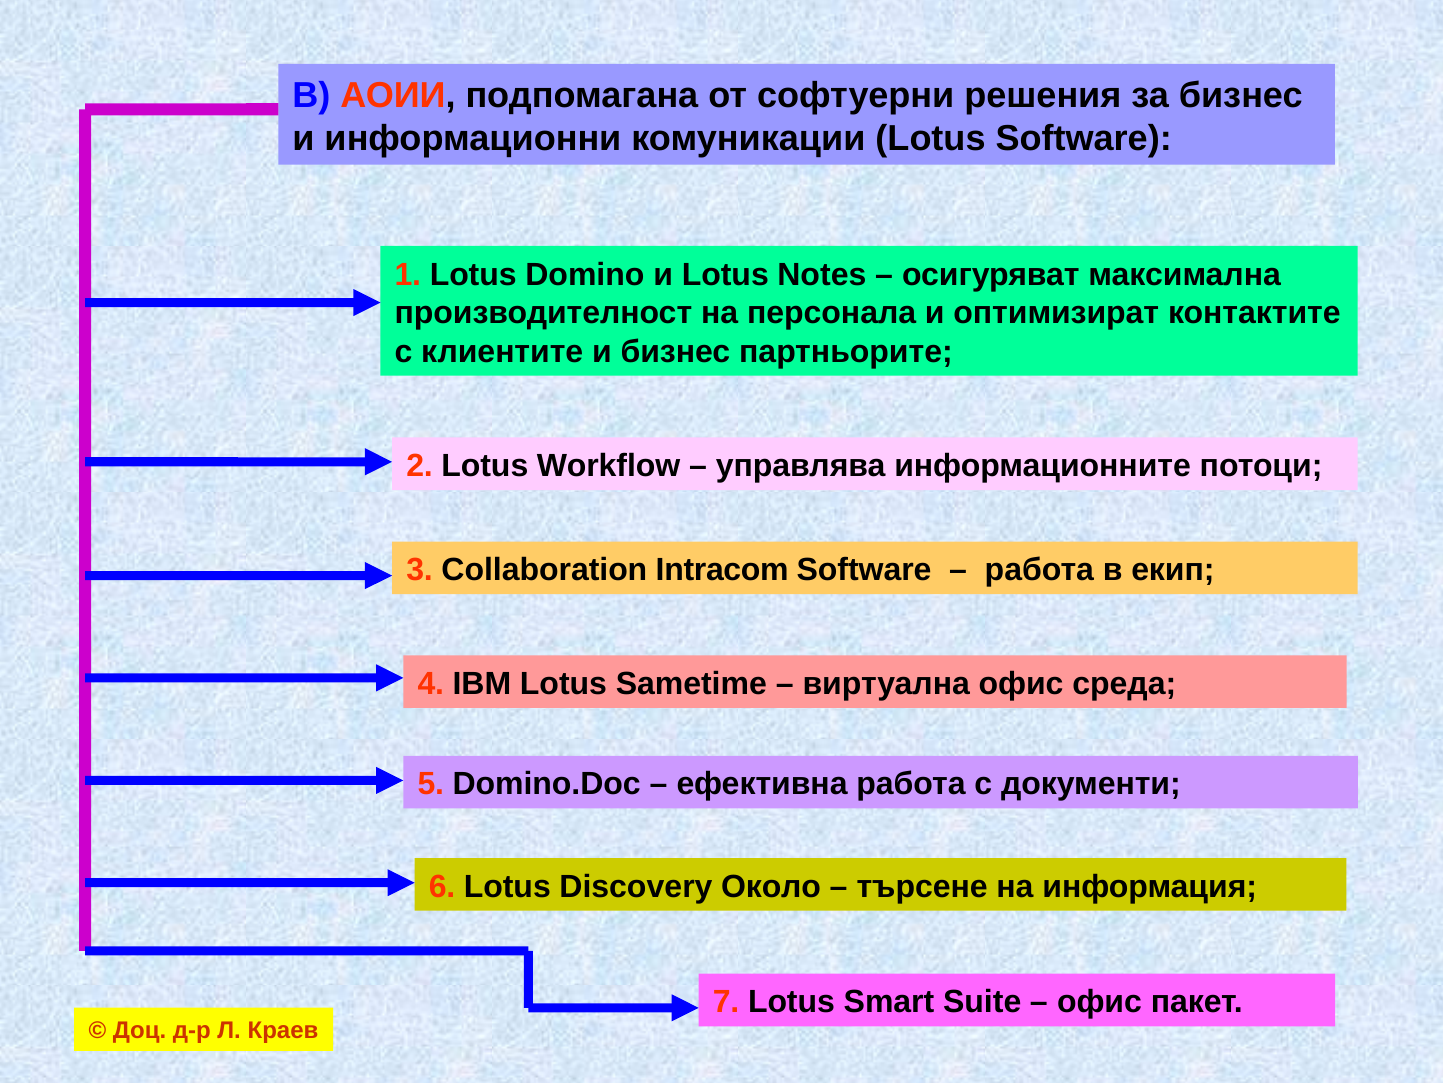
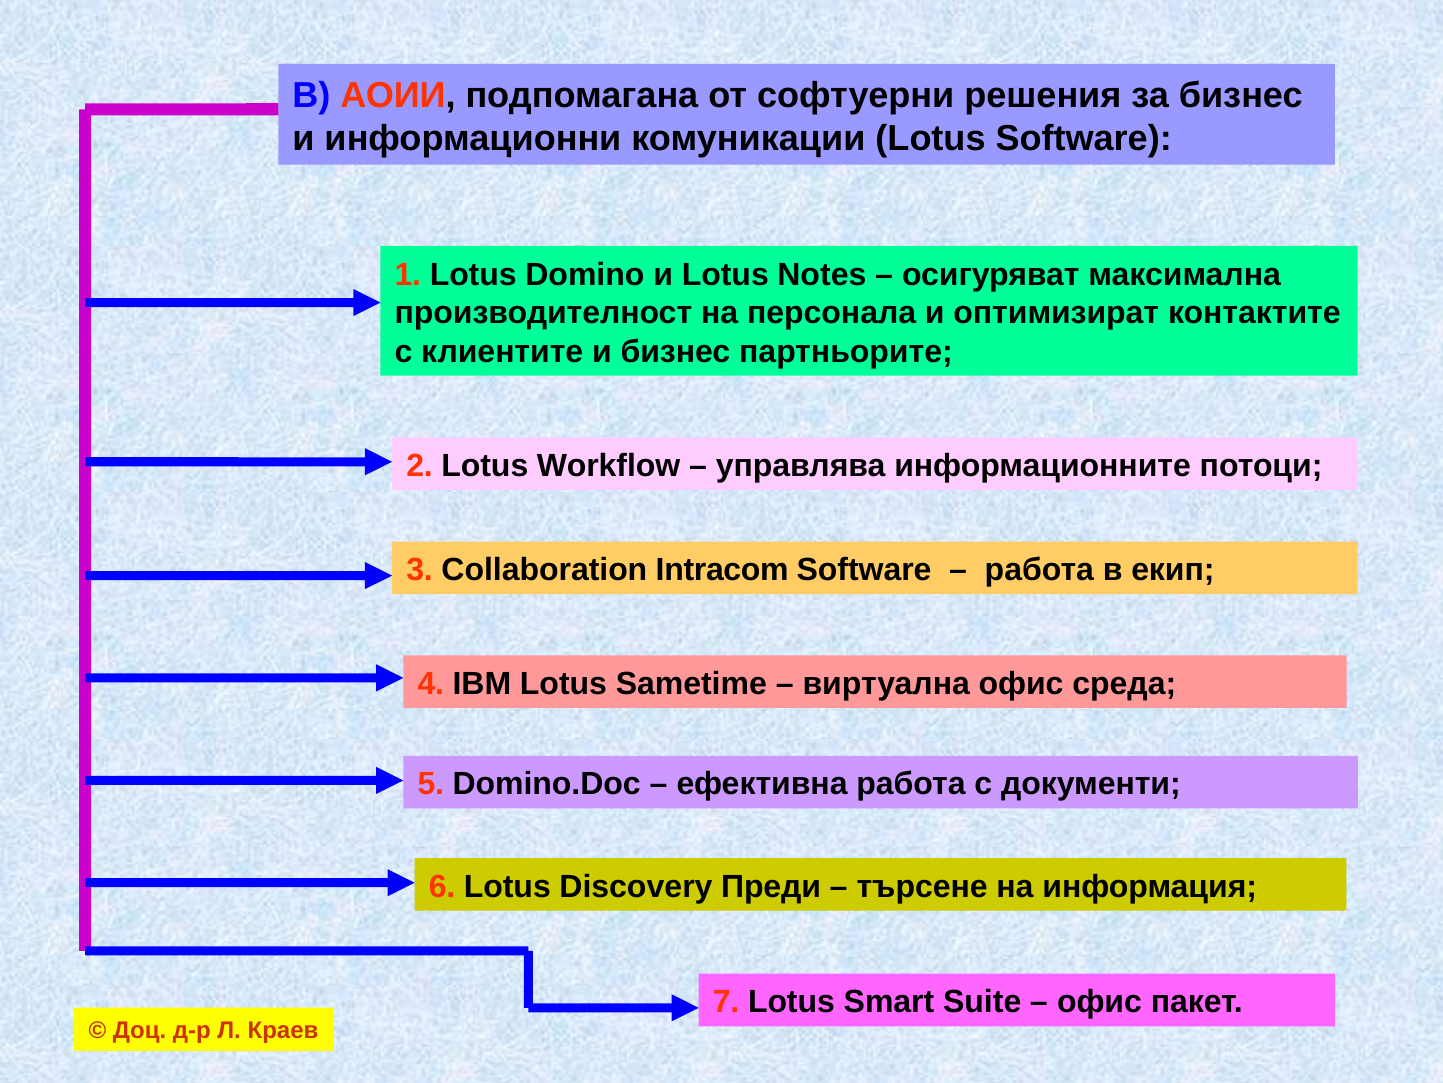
Около: Около -> Преди
